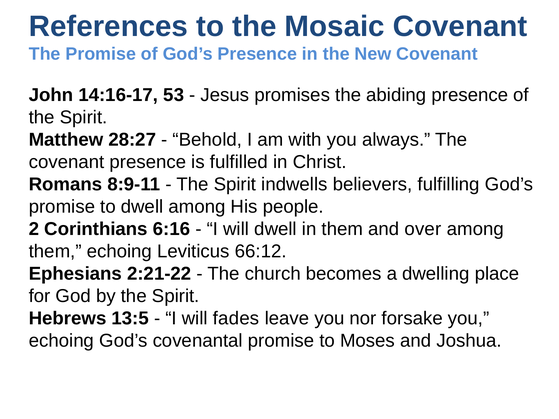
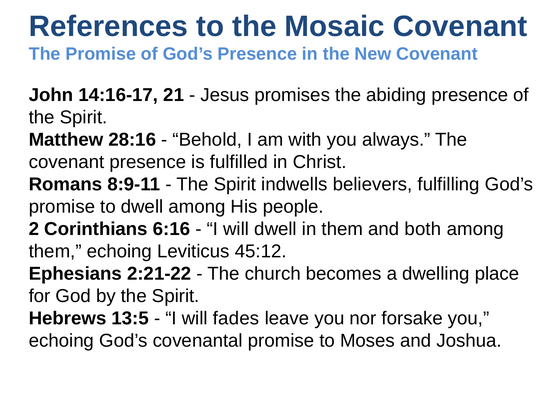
53: 53 -> 21
28:27: 28:27 -> 28:16
over: over -> both
66:12: 66:12 -> 45:12
